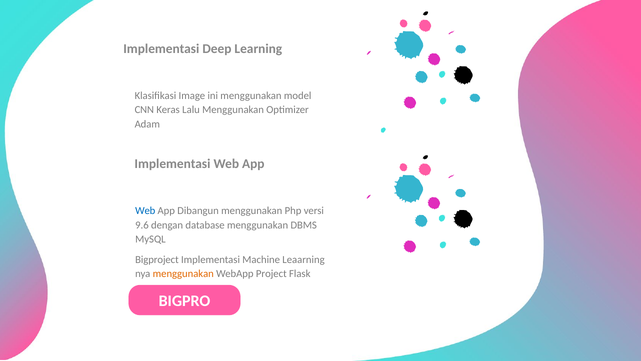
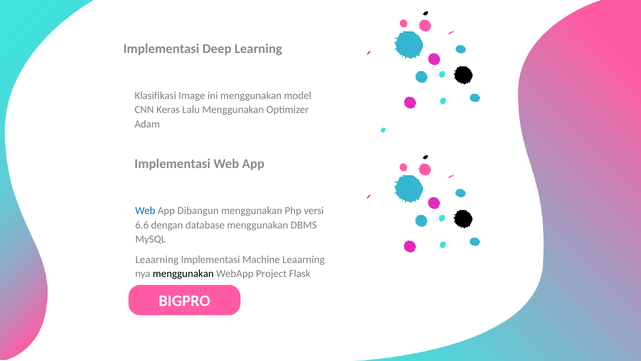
9.6: 9.6 -> 6.6
Bigproject at (157, 259): Bigproject -> Leaarning
menggunakan at (183, 274) colour: orange -> black
